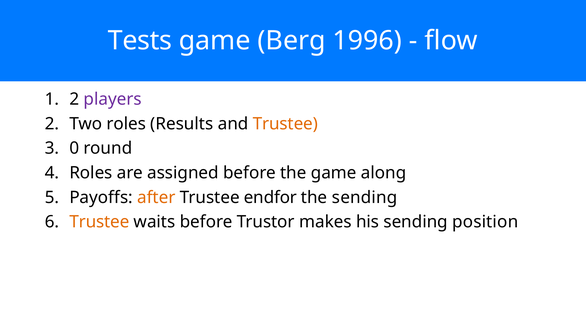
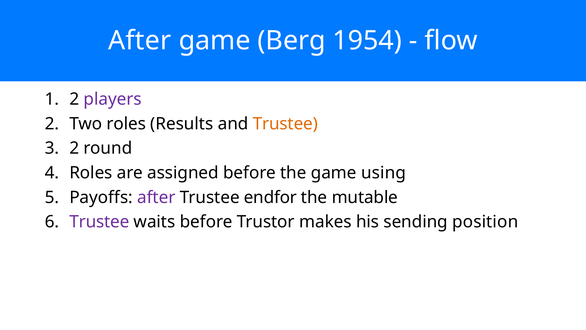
Tests at (140, 40): Tests -> After
1996: 1996 -> 1954
0 at (74, 148): 0 -> 2
along: along -> using
after at (156, 197) colour: orange -> purple
the sending: sending -> mutable
Trustee at (99, 222) colour: orange -> purple
